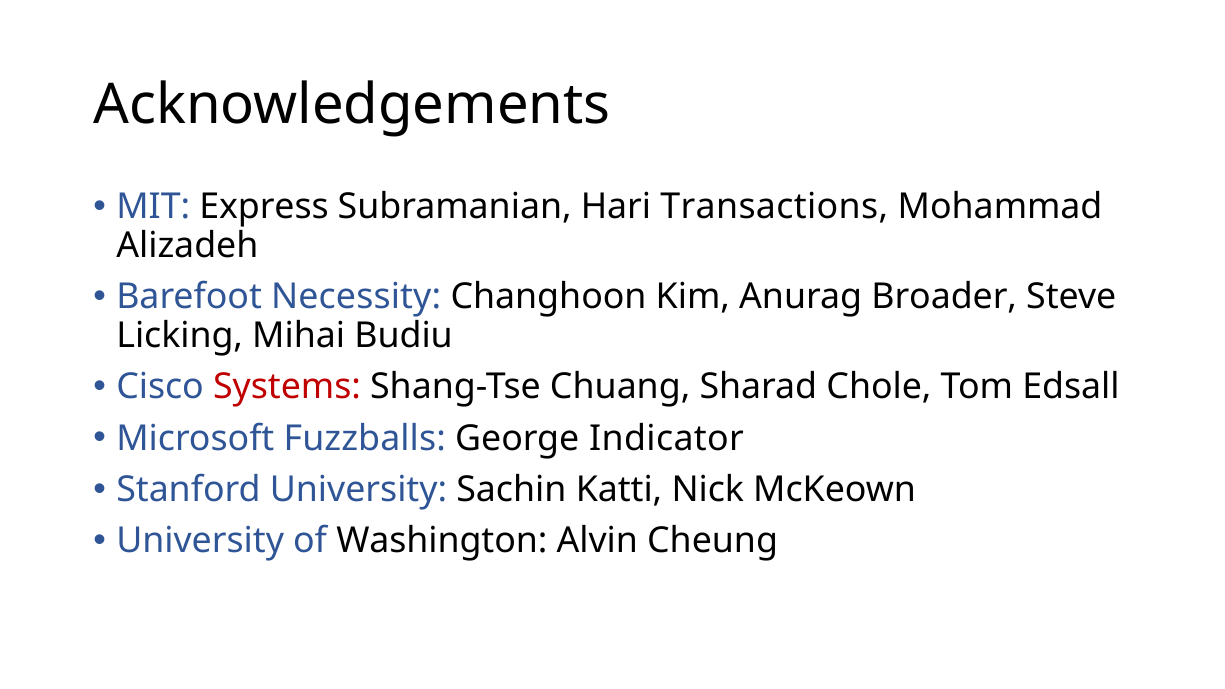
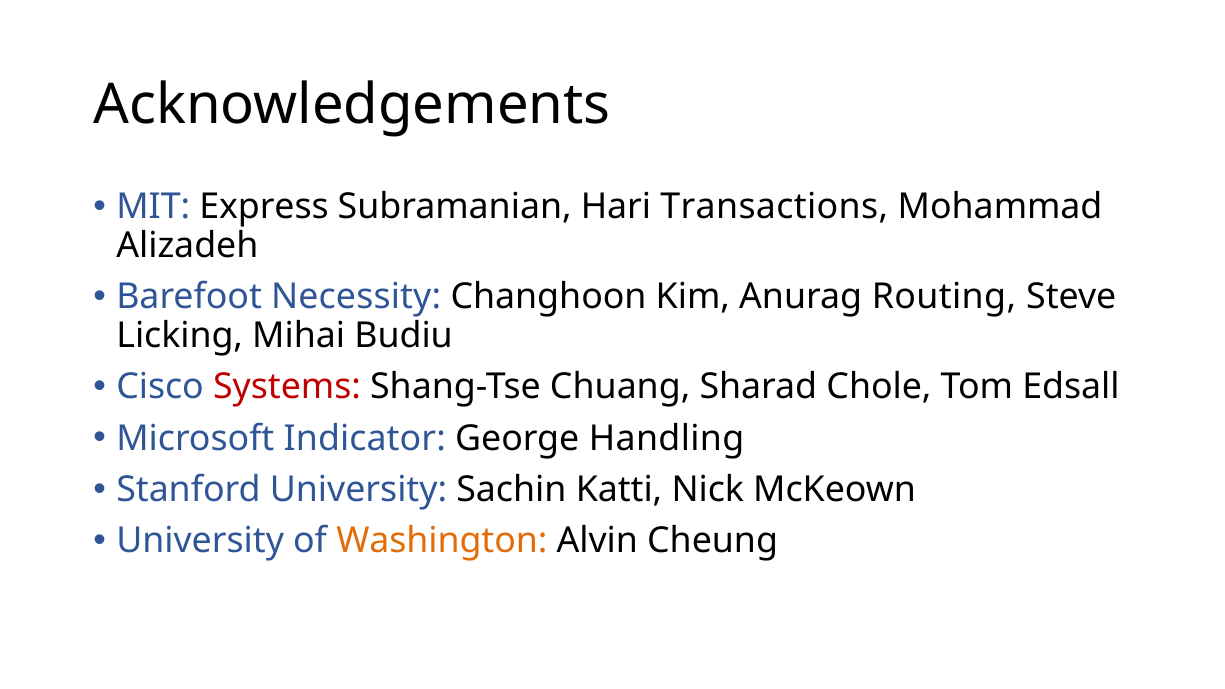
Broader: Broader -> Routing
Fuzzballs: Fuzzballs -> Indicator
Indicator: Indicator -> Handling
Washington colour: black -> orange
